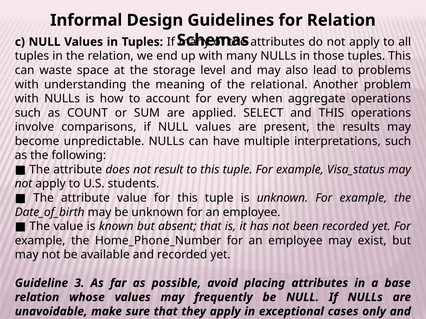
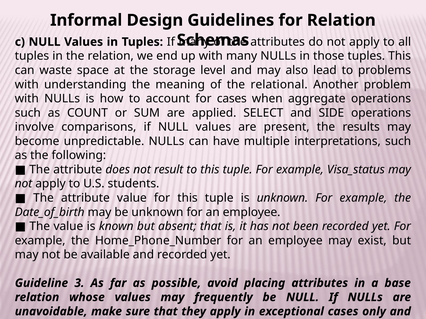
for every: every -> cases
and THIS: THIS -> SIDE
